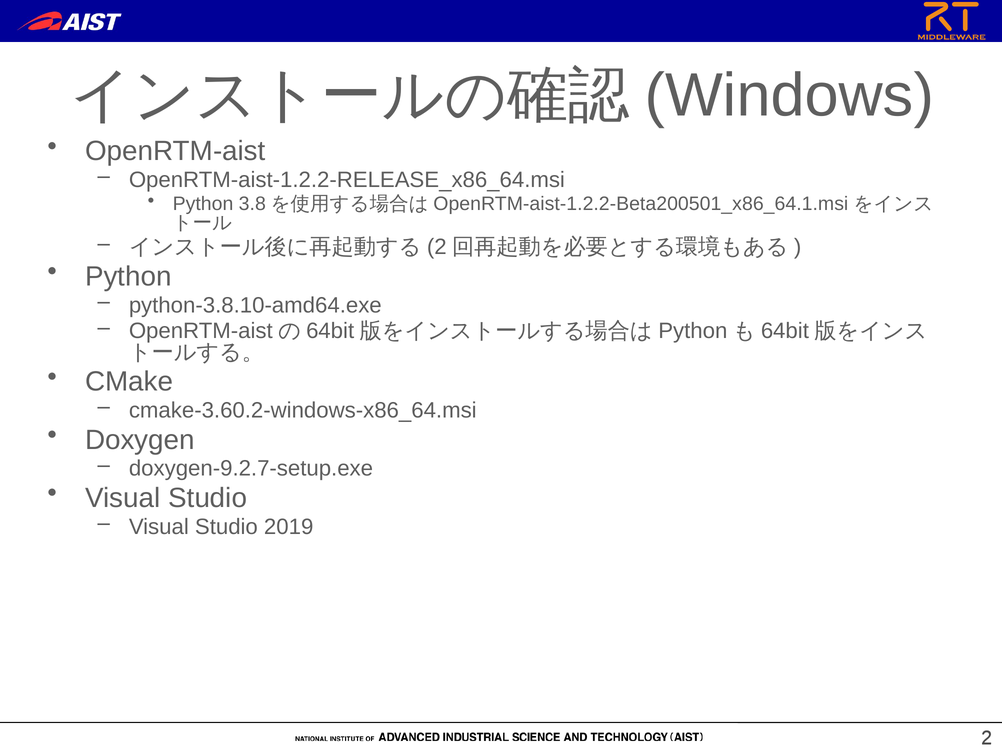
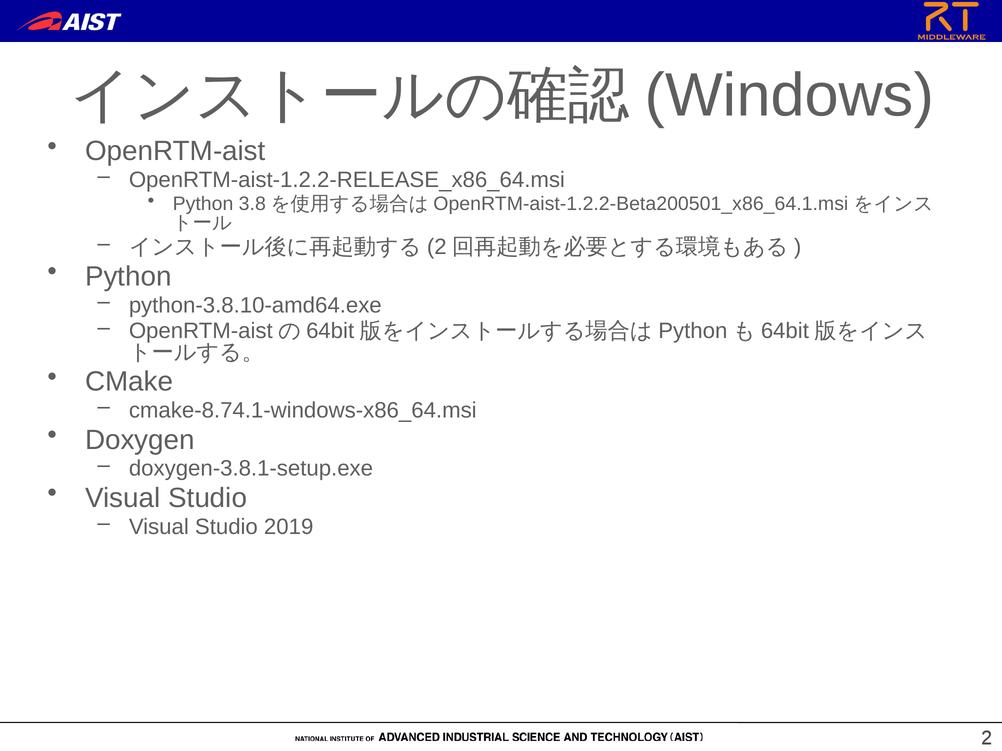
cmake-3.60.2-windows-x86_64.msi: cmake-3.60.2-windows-x86_64.msi -> cmake-8.74.1-windows-x86_64.msi
doxygen-9.2.7-setup.exe: doxygen-9.2.7-setup.exe -> doxygen-3.8.1-setup.exe
